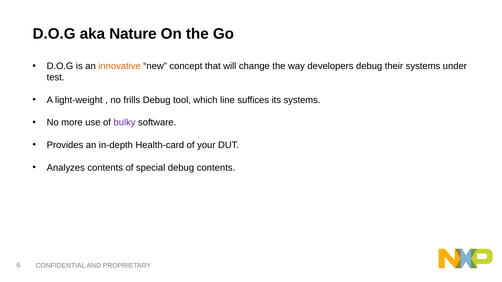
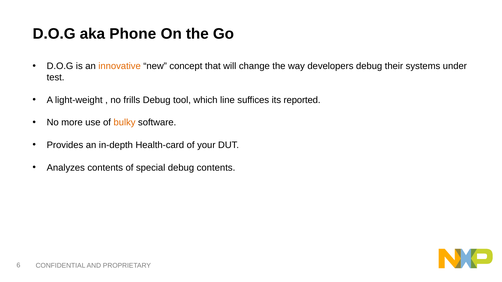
Nature: Nature -> Phone
its systems: systems -> reported
bulky colour: purple -> orange
